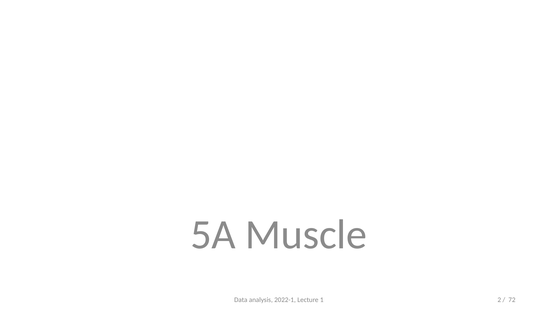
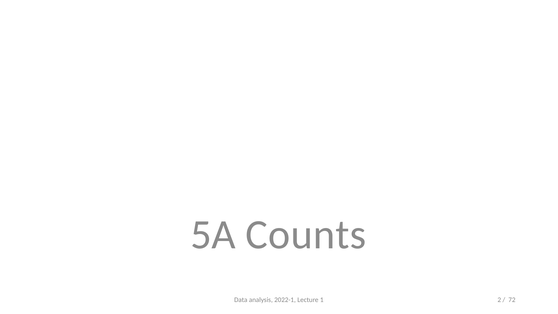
Muscle: Muscle -> Counts
